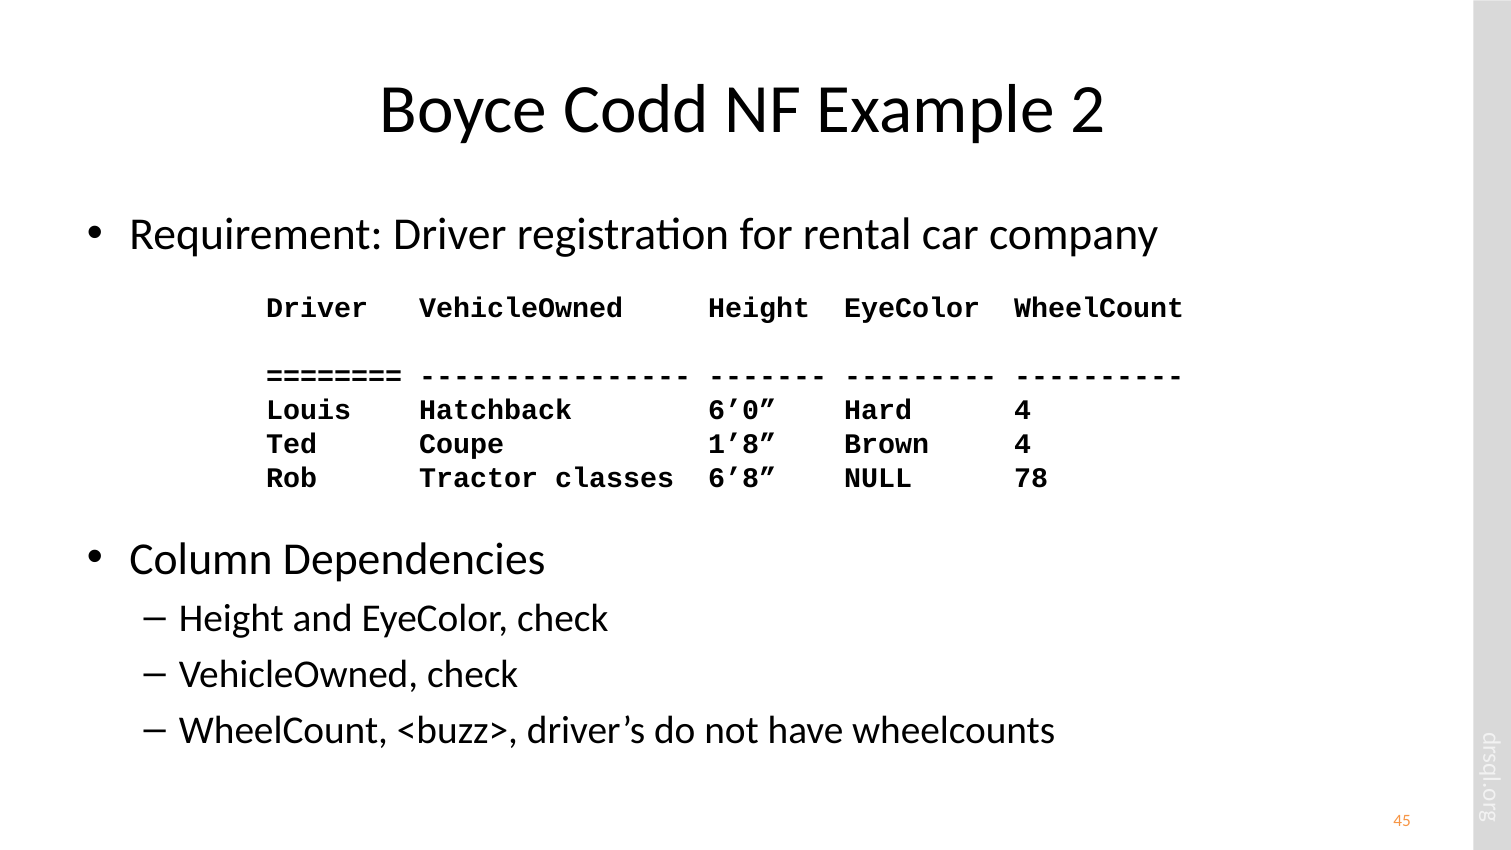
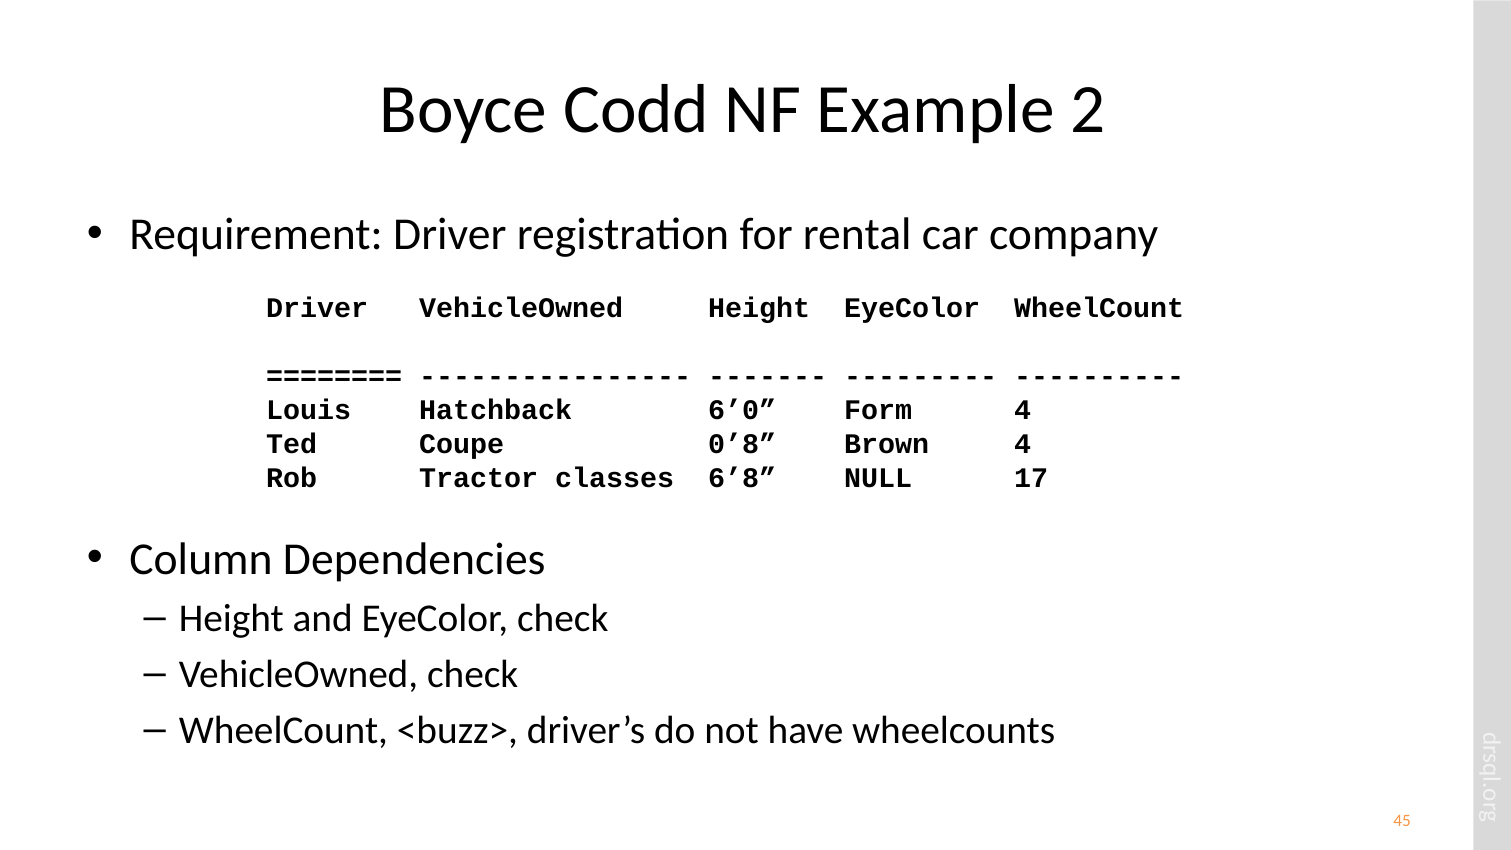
Hard: Hard -> Form
1’8: 1’8 -> 0’8
78: 78 -> 17
